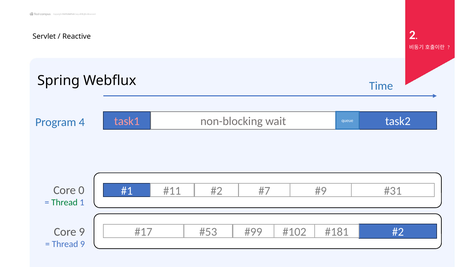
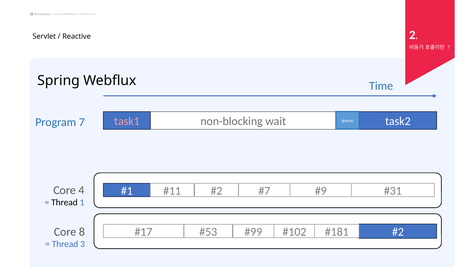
4: 4 -> 7
0: 0 -> 4
Thread at (64, 202) colour: green -> black
Core 9: 9 -> 8
Thread 9: 9 -> 3
